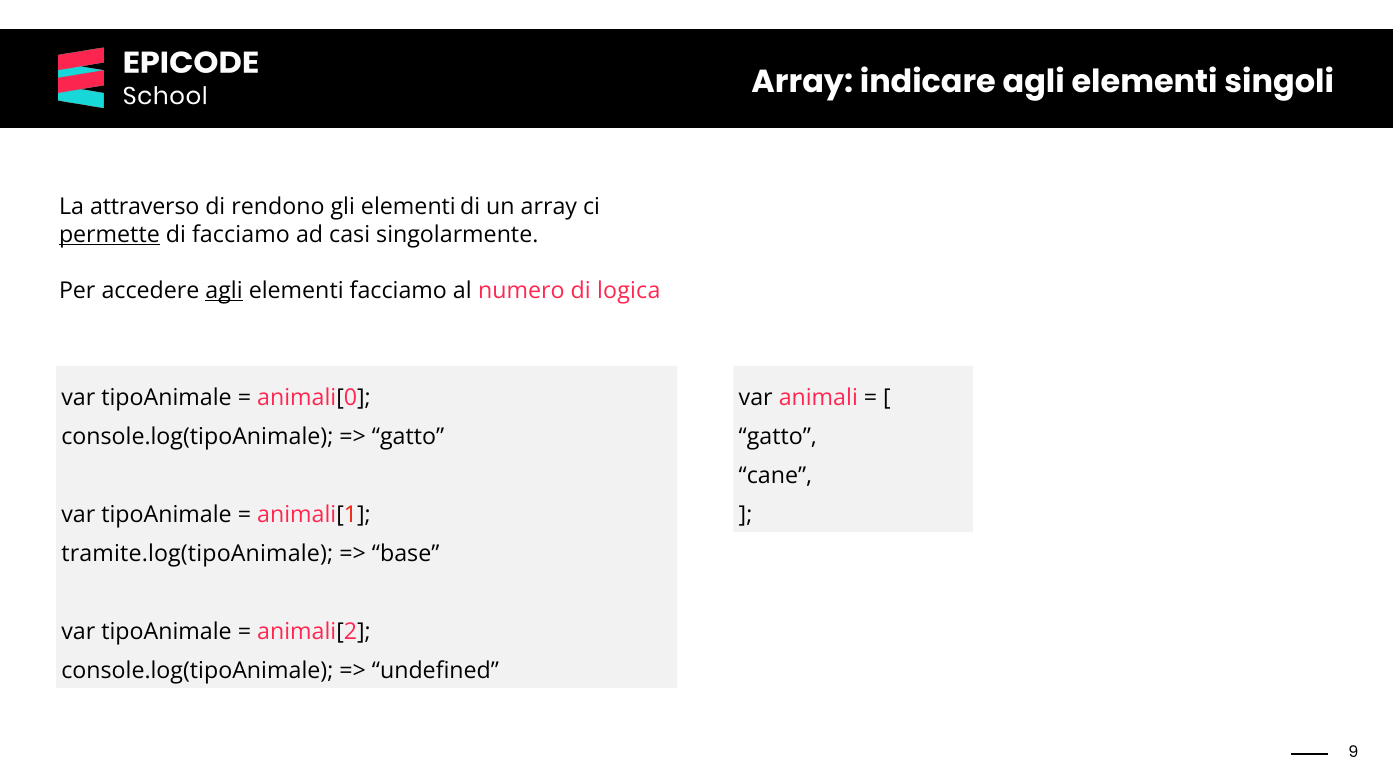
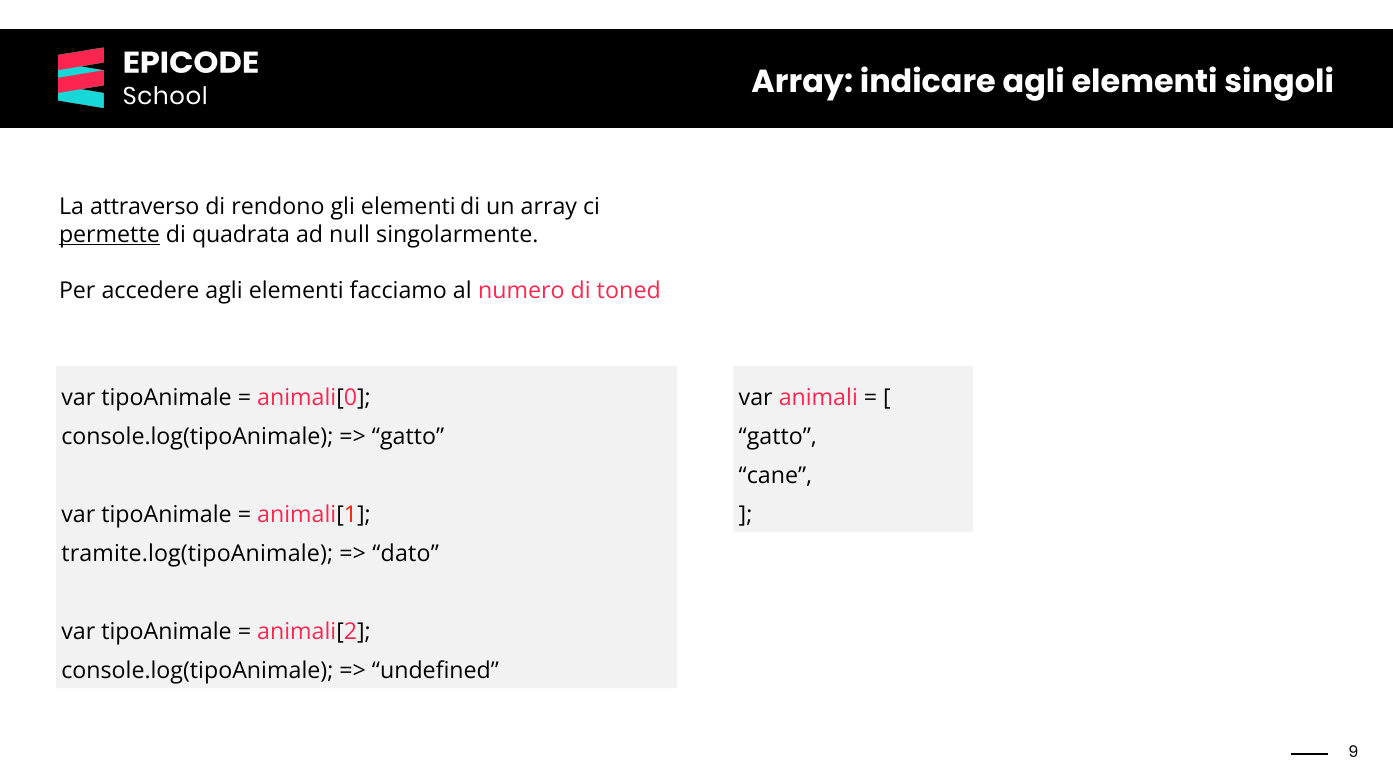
di facciamo: facciamo -> quadrata
casi: casi -> null
agli at (224, 291) underline: present -> none
logica: logica -> toned
base: base -> dato
